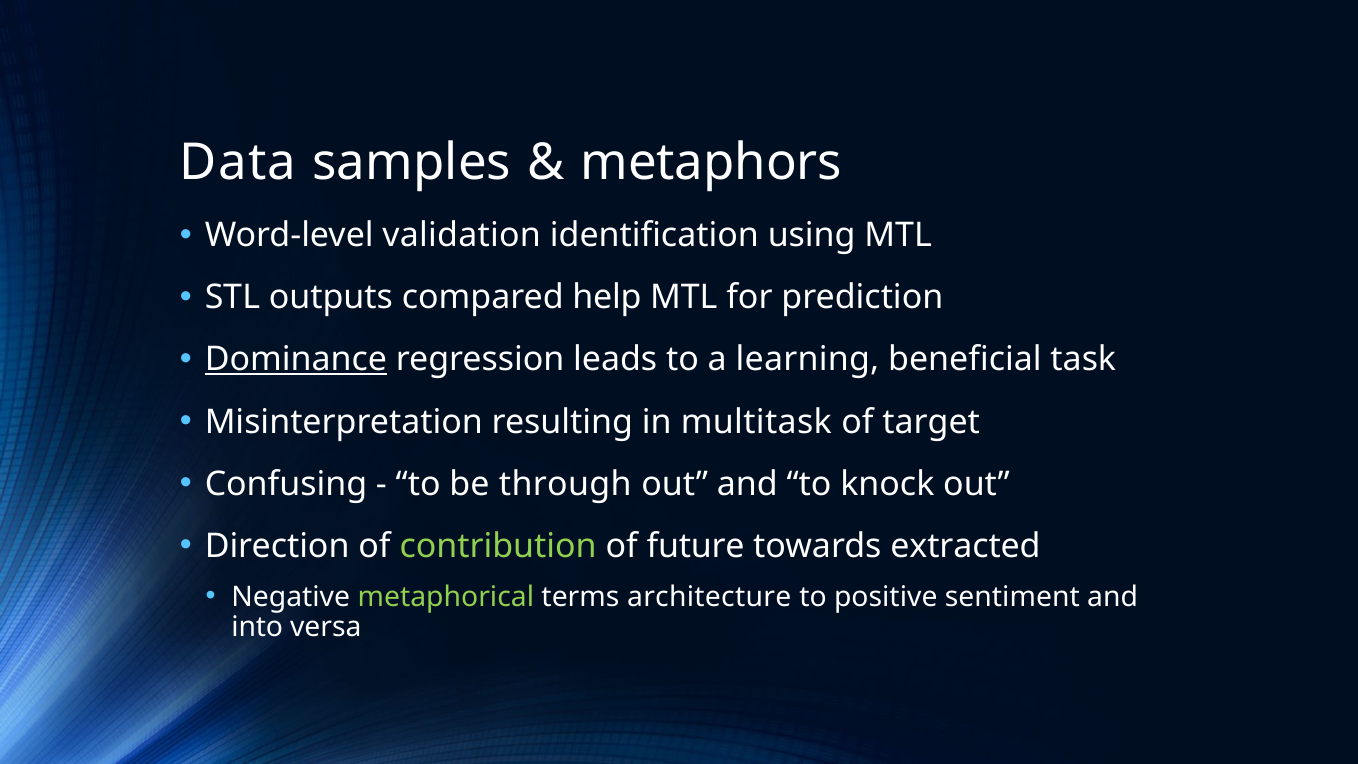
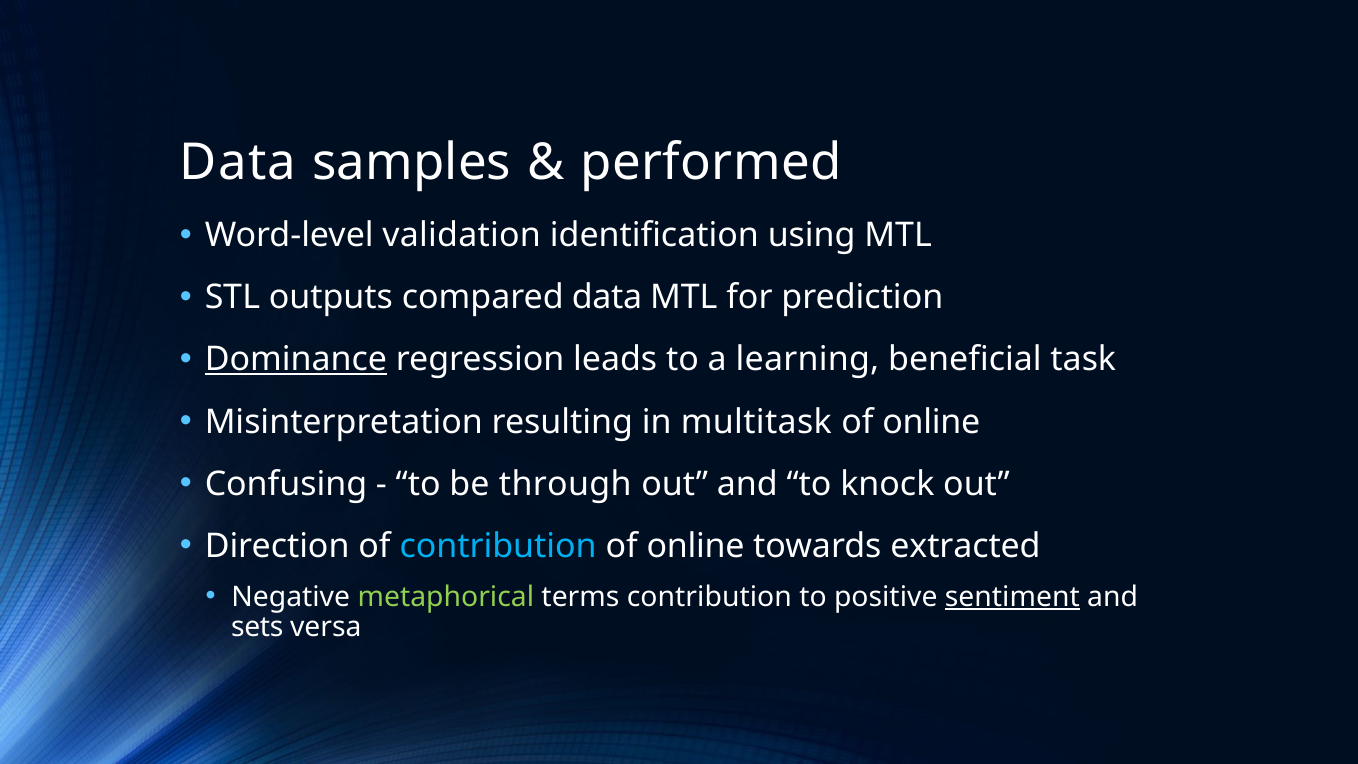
metaphors: metaphors -> performed
compared help: help -> data
target at (931, 422): target -> online
contribution at (498, 546) colour: light green -> light blue
future at (696, 546): future -> online
terms architecture: architecture -> contribution
sentiment underline: none -> present
into: into -> sets
